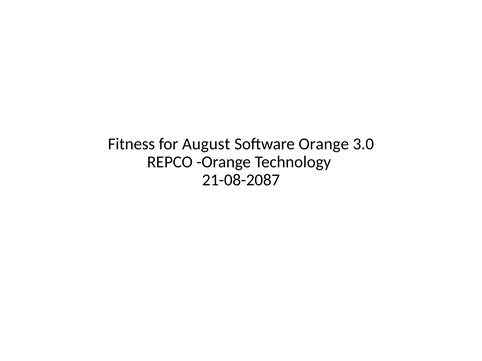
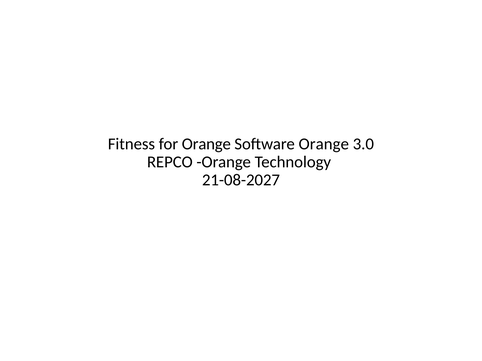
for August: August -> Orange
21-08-2087: 21-08-2087 -> 21-08-2027
